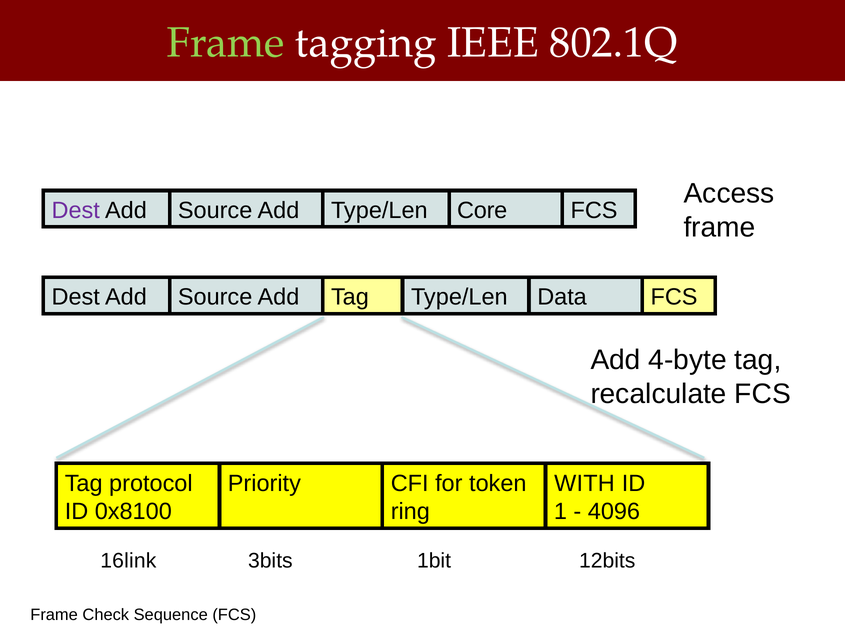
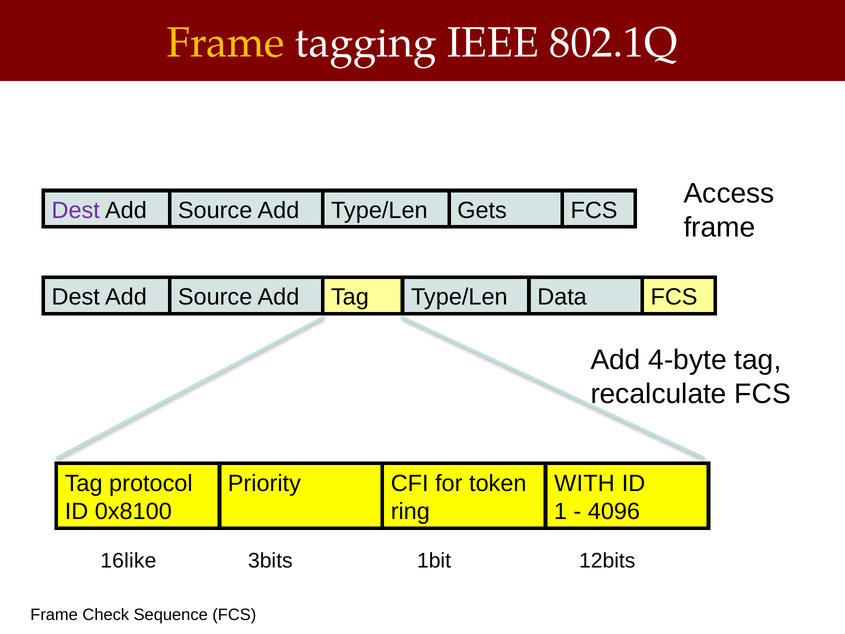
Frame at (226, 43) colour: light green -> yellow
Core: Core -> Gets
16link: 16link -> 16like
